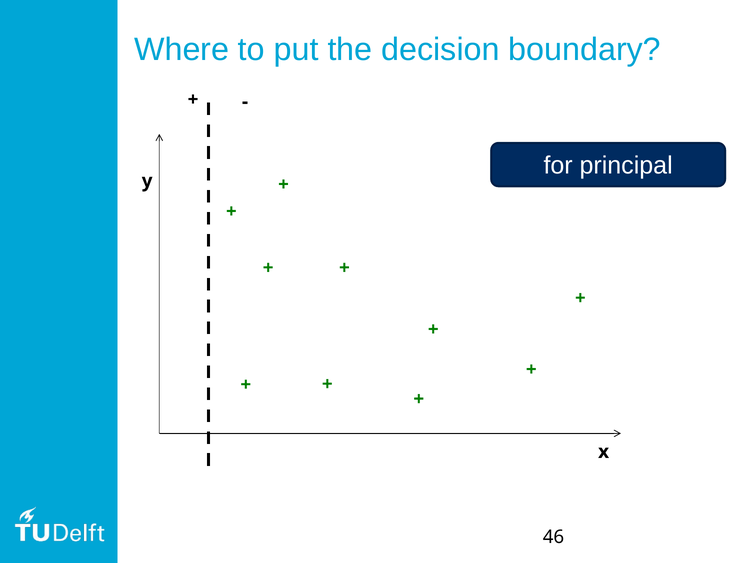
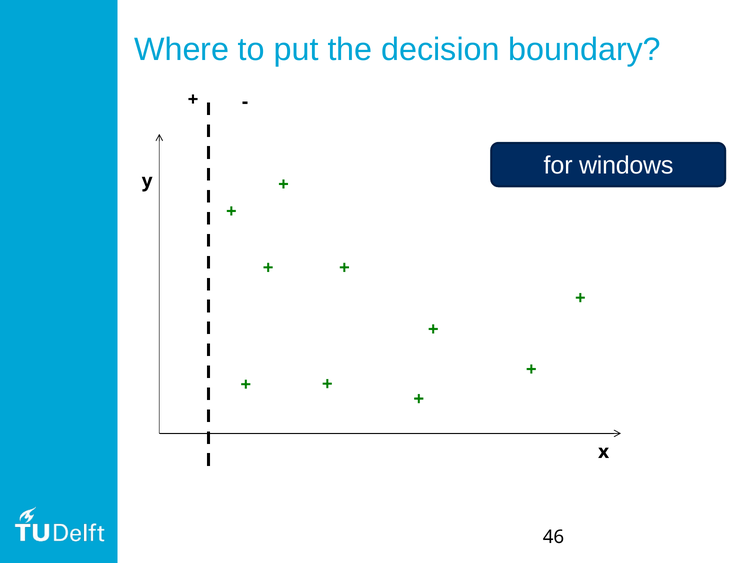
principal: principal -> windows
